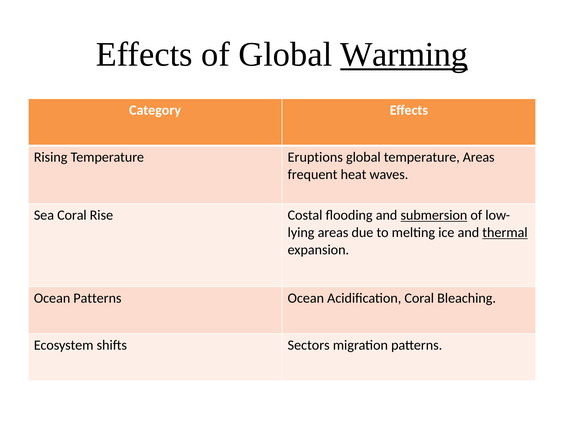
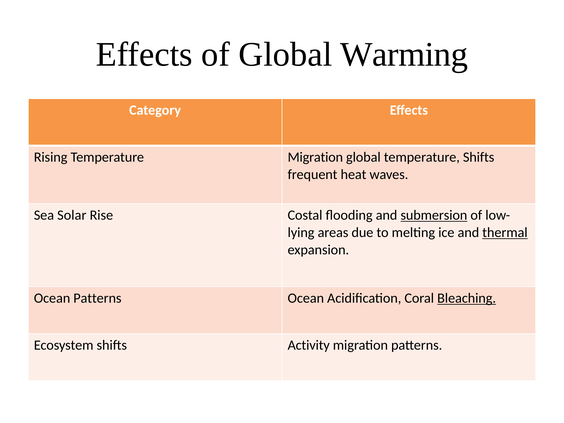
Warming underline: present -> none
Temperature Eruptions: Eruptions -> Migration
temperature Areas: Areas -> Shifts
Sea Coral: Coral -> Solar
Bleaching underline: none -> present
Sectors: Sectors -> Activity
